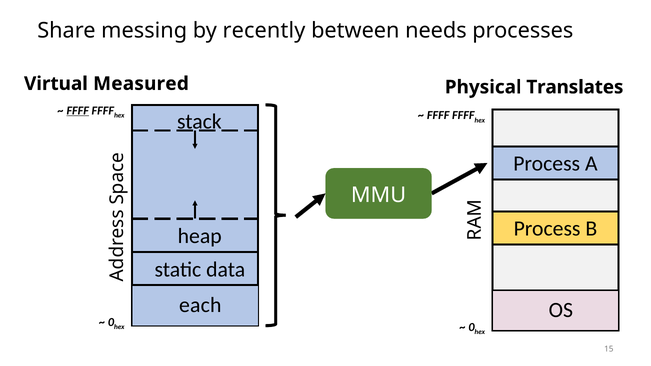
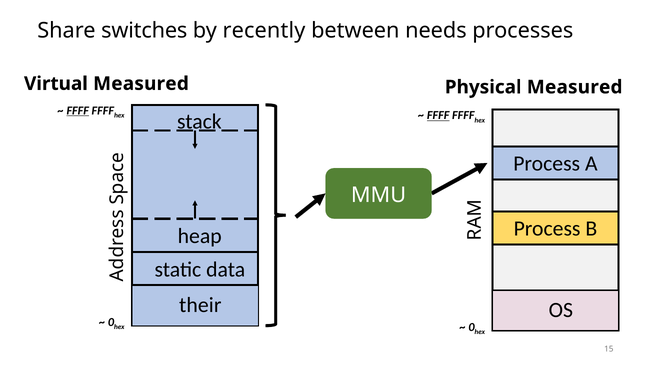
messing: messing -> switches
Physical Translates: Translates -> Measured
FFFF at (438, 115) underline: none -> present
each: each -> their
